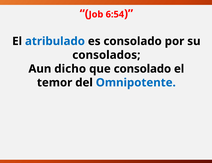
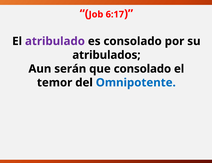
6:54: 6:54 -> 6:17
atribulado colour: blue -> purple
consolados: consolados -> atribulados
dicho: dicho -> serán
